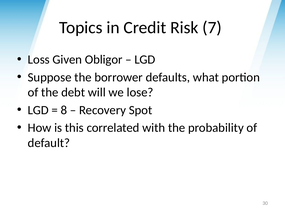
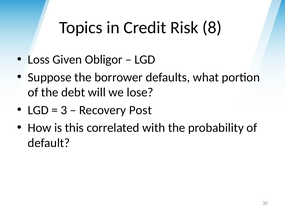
7: 7 -> 8
8: 8 -> 3
Spot: Spot -> Post
